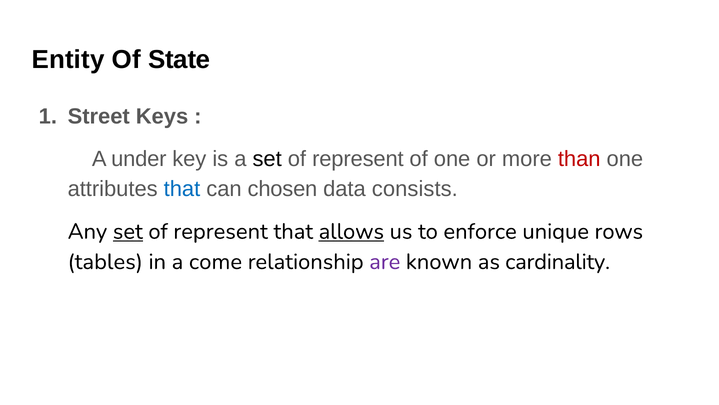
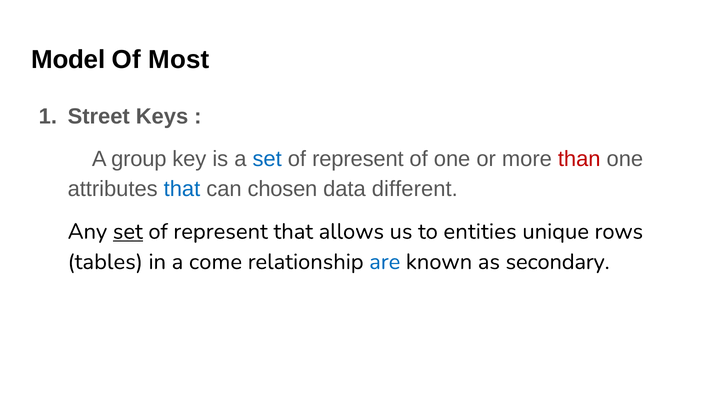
Entity: Entity -> Model
State: State -> Most
under: under -> group
set at (267, 159) colour: black -> blue
consists: consists -> different
allows underline: present -> none
enforce: enforce -> entities
are colour: purple -> blue
cardinality: cardinality -> secondary
